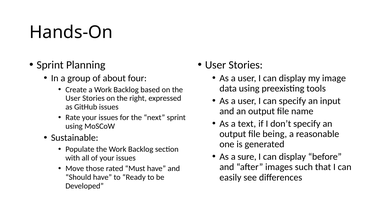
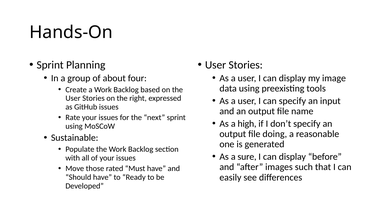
text: text -> high
being: being -> doing
